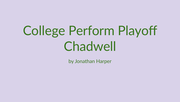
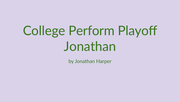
Chadwell at (90, 46): Chadwell -> Jonathan
